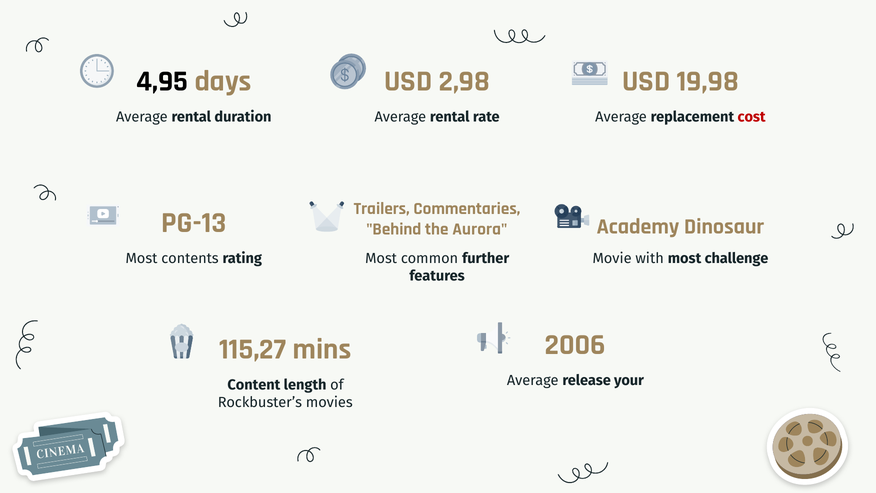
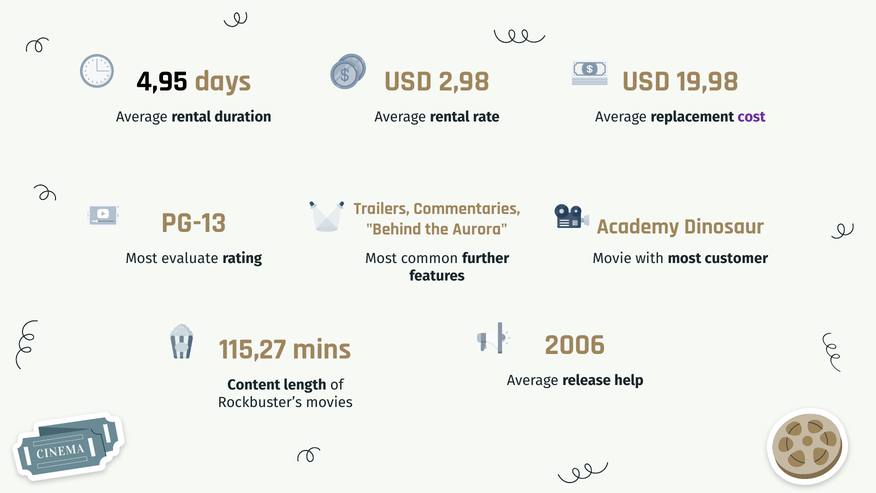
cost colour: red -> purple
contents: contents -> evaluate
challenge: challenge -> customer
your: your -> help
